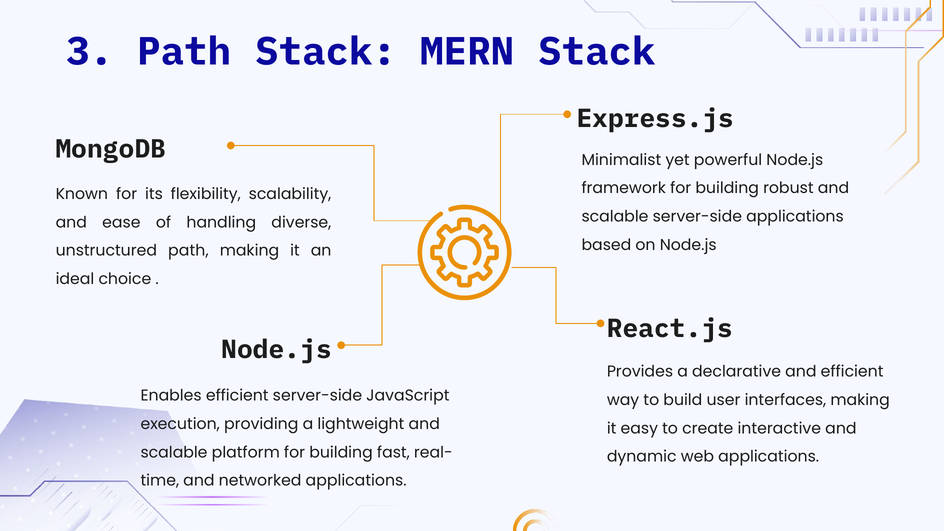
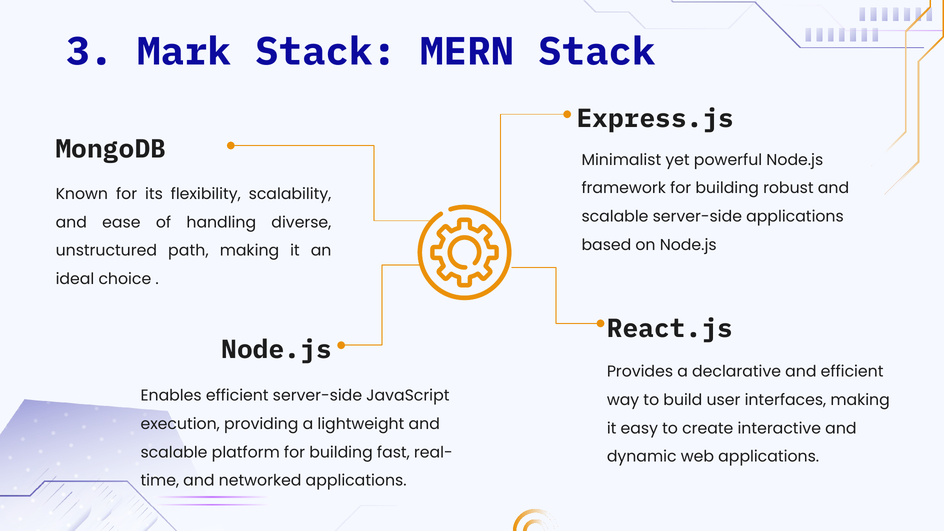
3 Path: Path -> Mark
